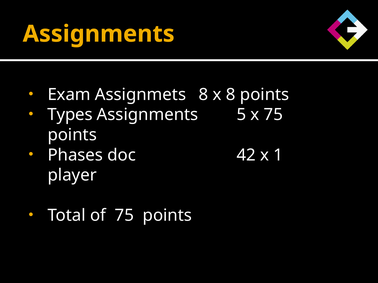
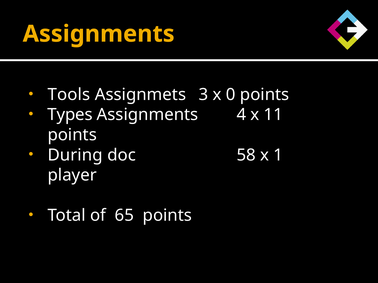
Exam: Exam -> Tools
Assignmets 8: 8 -> 3
x 8: 8 -> 0
5: 5 -> 4
x 75: 75 -> 11
Phases: Phases -> During
42: 42 -> 58
of 75: 75 -> 65
